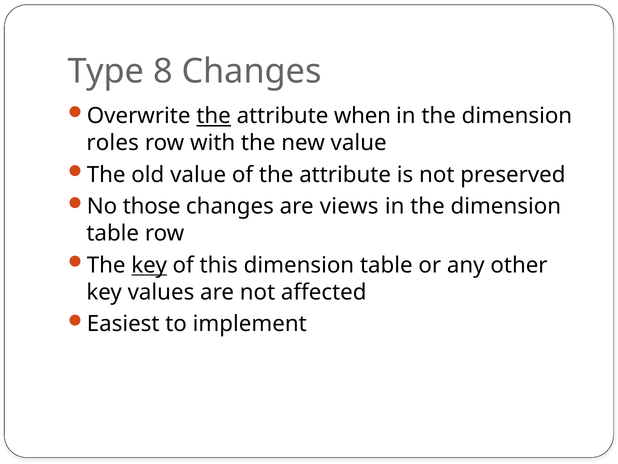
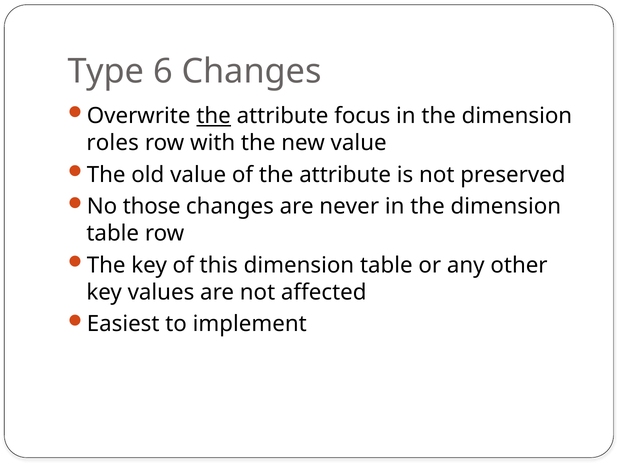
8: 8 -> 6
when: when -> focus
views: views -> never
key at (149, 265) underline: present -> none
